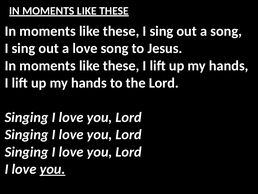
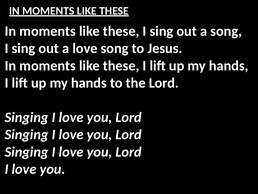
you at (53, 169) underline: present -> none
